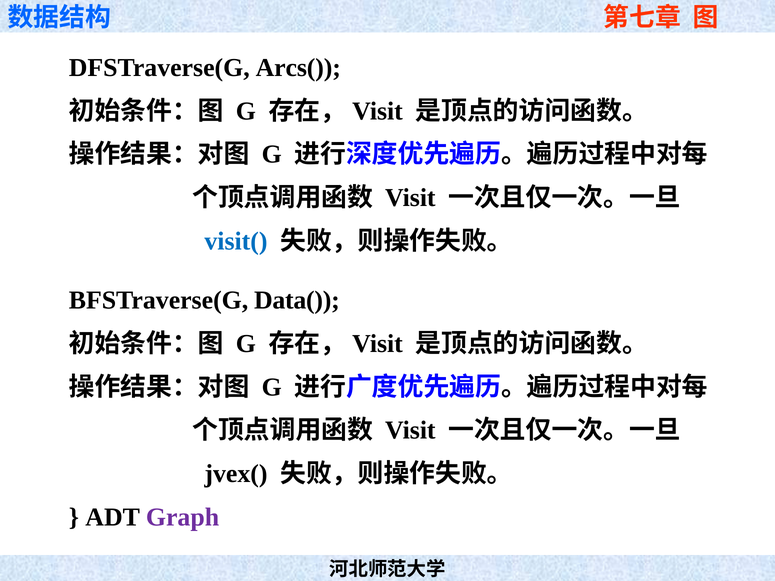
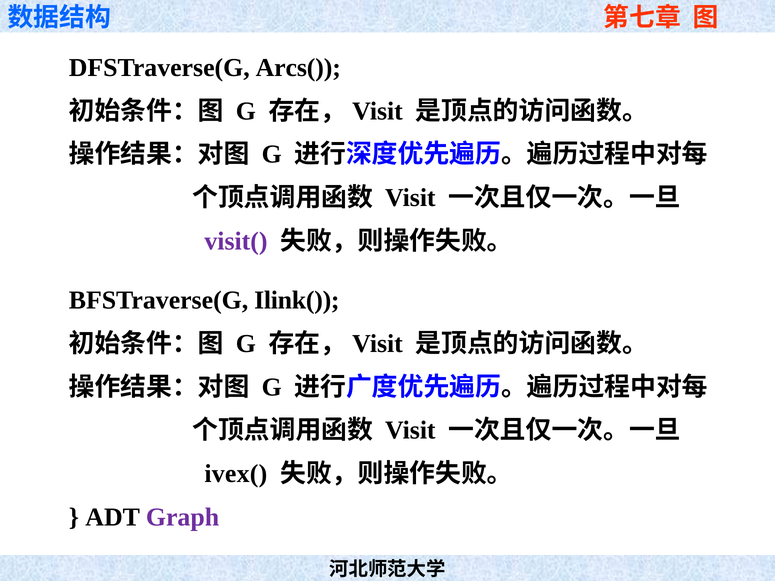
visit( colour: blue -> purple
Data(: Data( -> Ilink(
jvex(: jvex( -> ivex(
